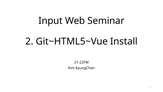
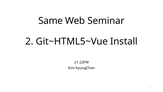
Input: Input -> Same
